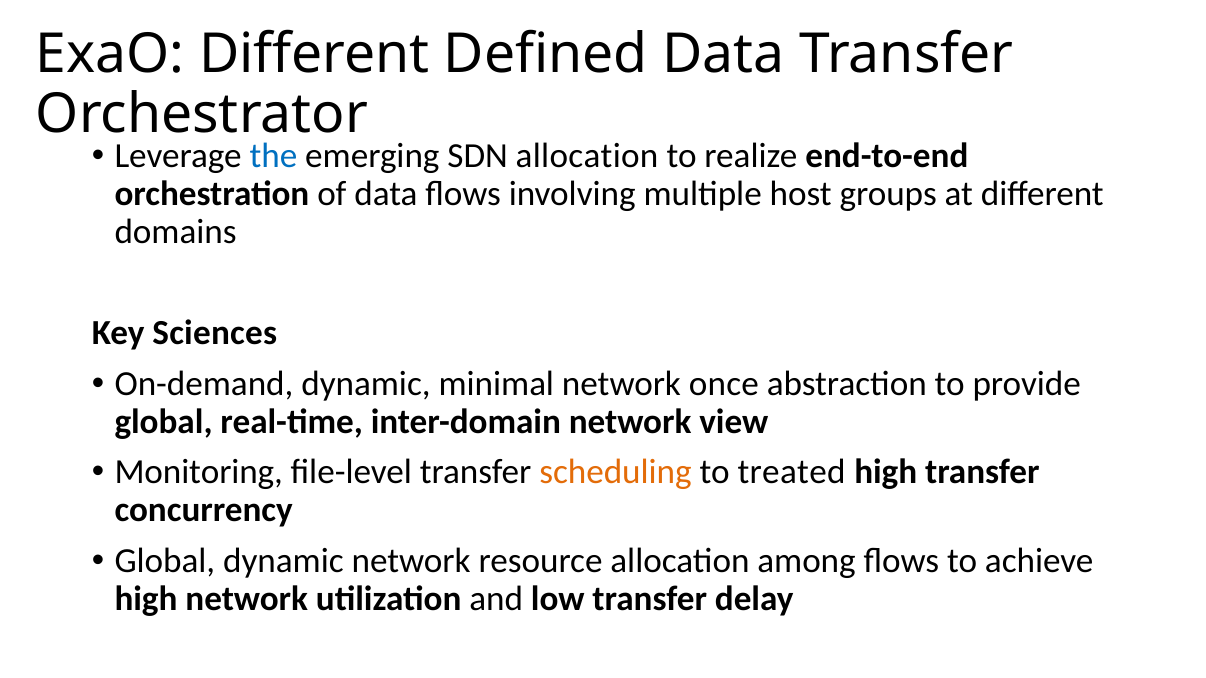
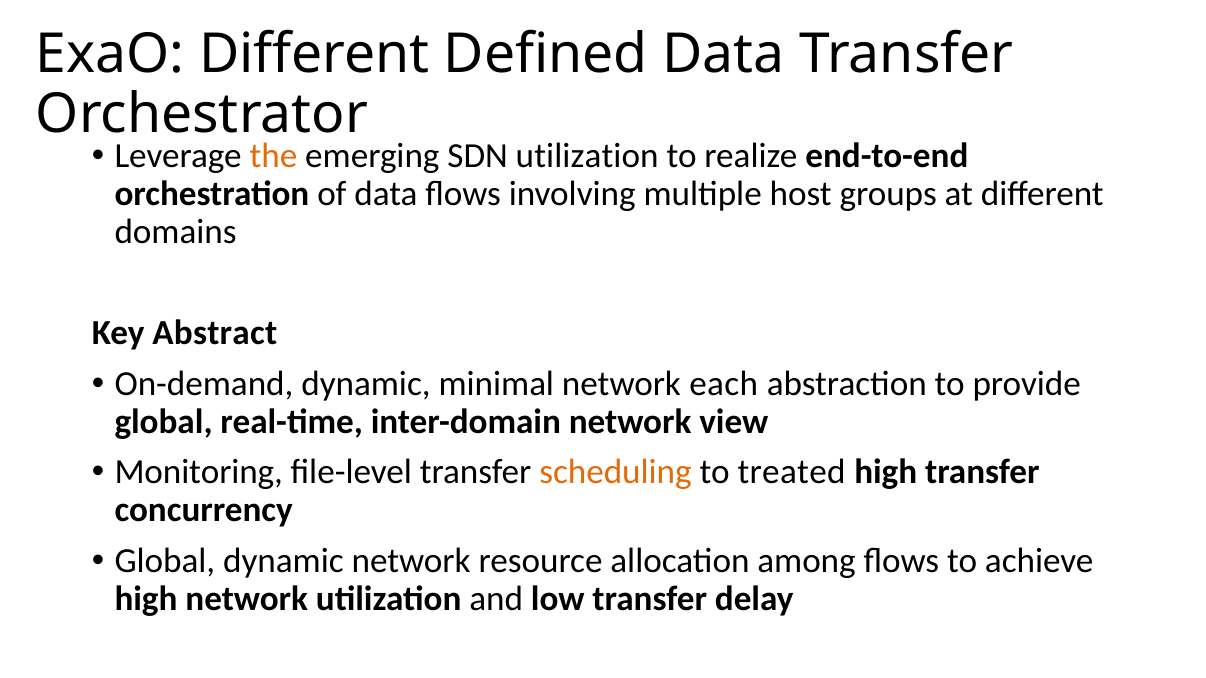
the colour: blue -> orange
SDN allocation: allocation -> utilization
Sciences: Sciences -> Abstract
once: once -> each
